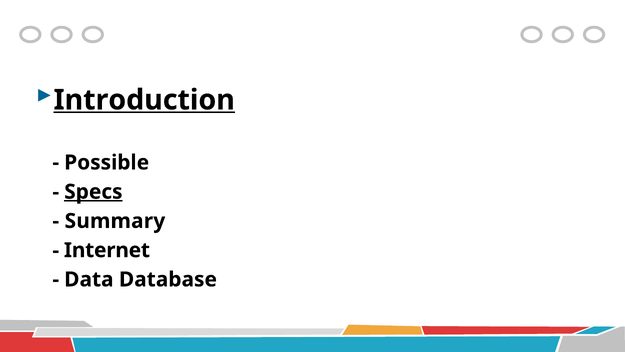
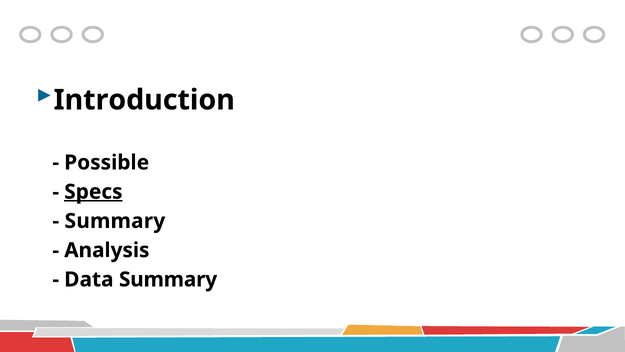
Introduction underline: present -> none
Internet: Internet -> Analysis
Data Database: Database -> Summary
